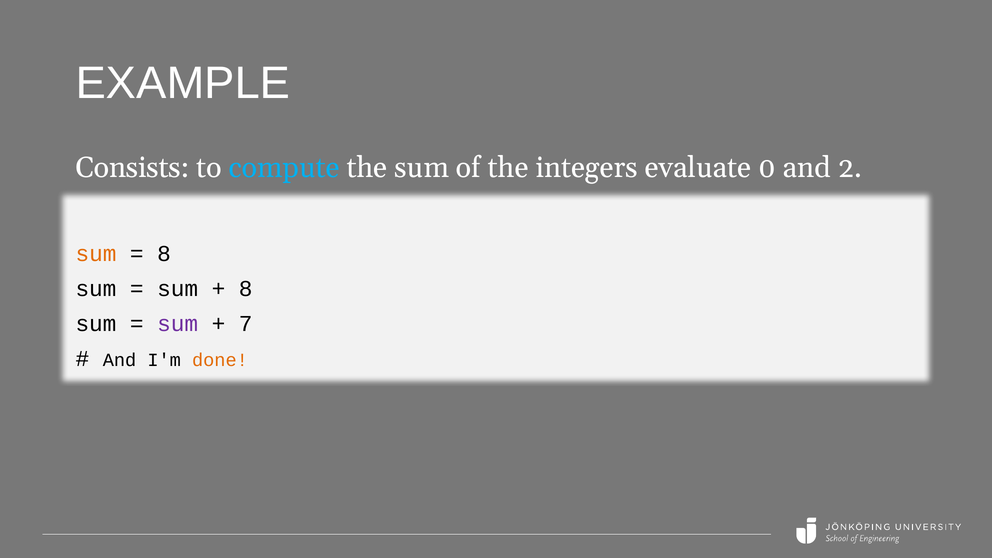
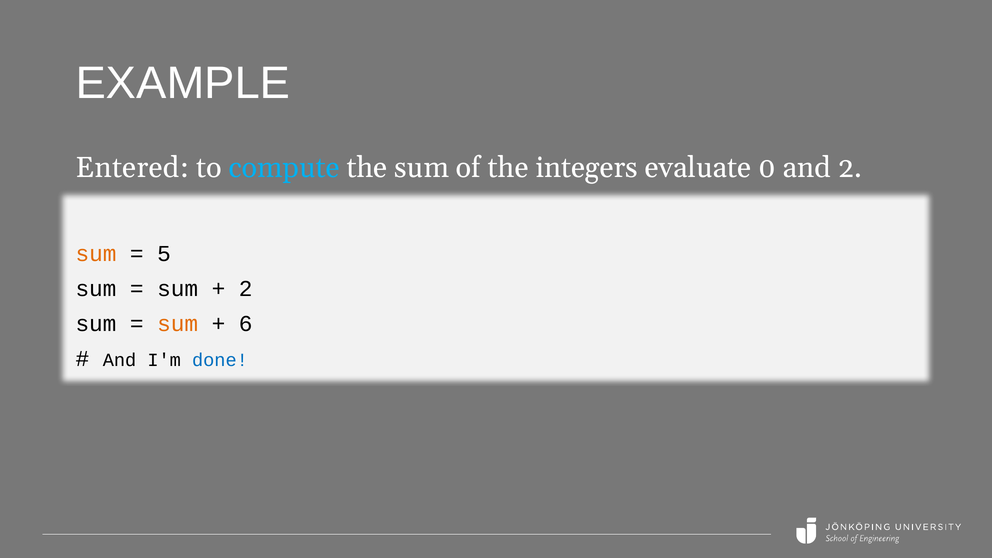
Consists: Consists -> Entered
8 at (164, 254): 8 -> 5
8 at (246, 289): 8 -> 2
sum at (178, 324) colour: purple -> orange
7: 7 -> 6
done colour: orange -> blue
